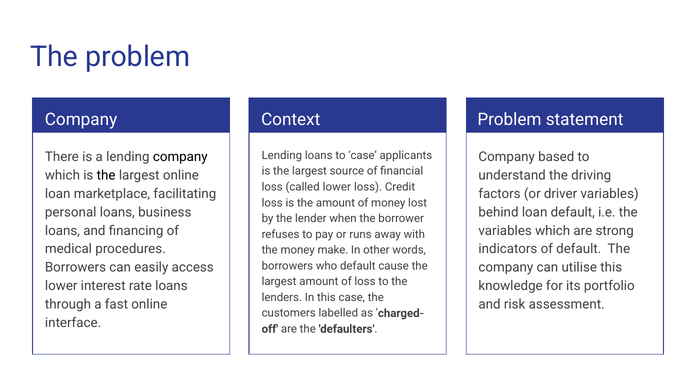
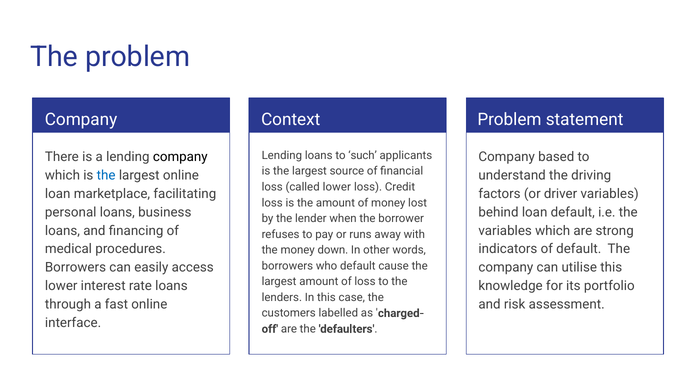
to case: case -> such
the at (106, 175) colour: black -> blue
make: make -> down
